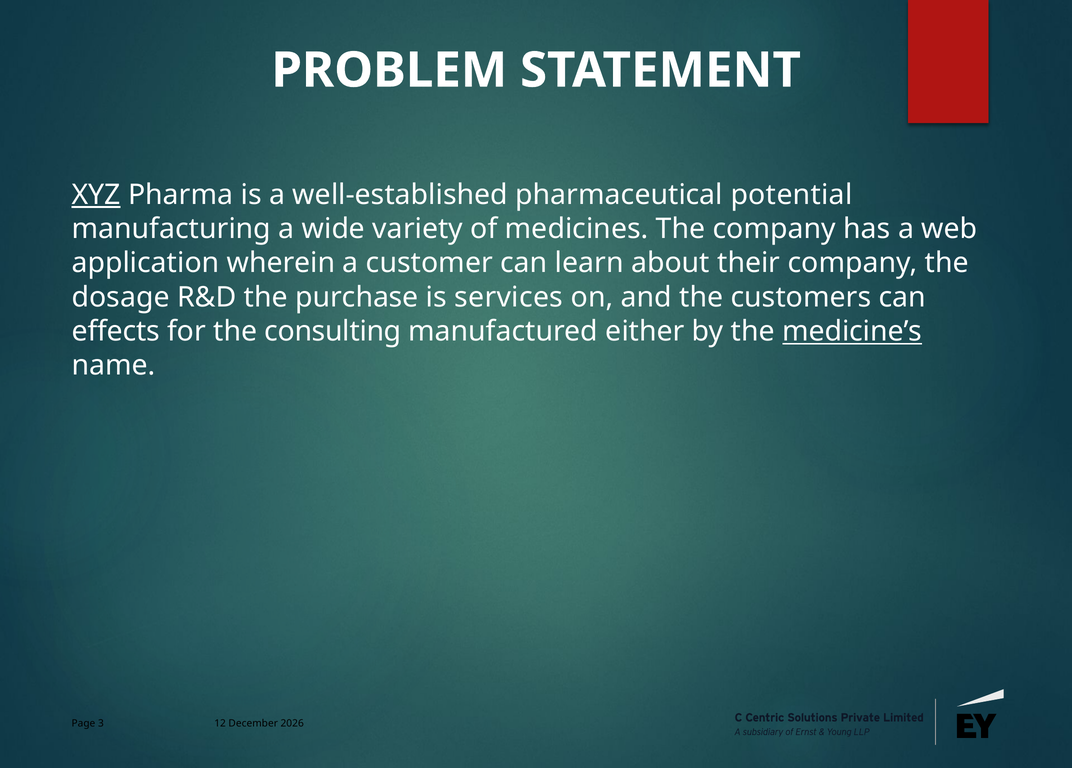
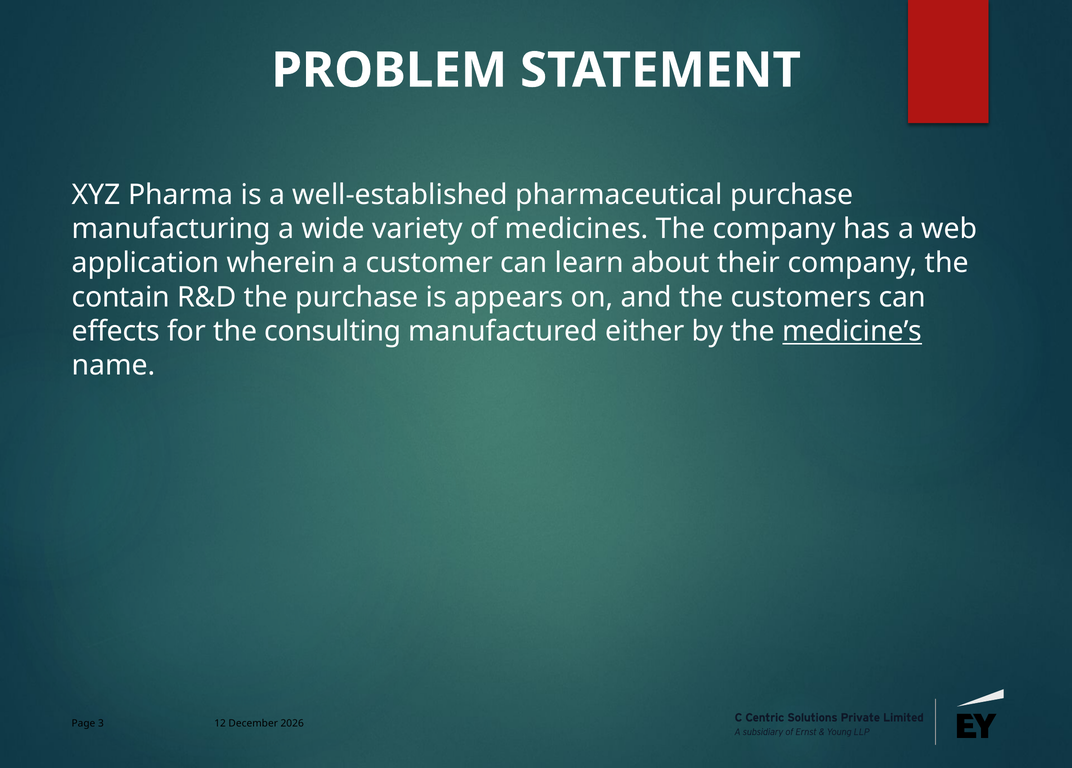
XYZ underline: present -> none
pharmaceutical potential: potential -> purchase
dosage: dosage -> contain
services: services -> appears
